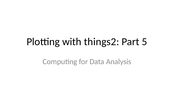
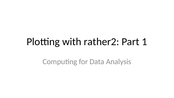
things2: things2 -> rather2
5: 5 -> 1
